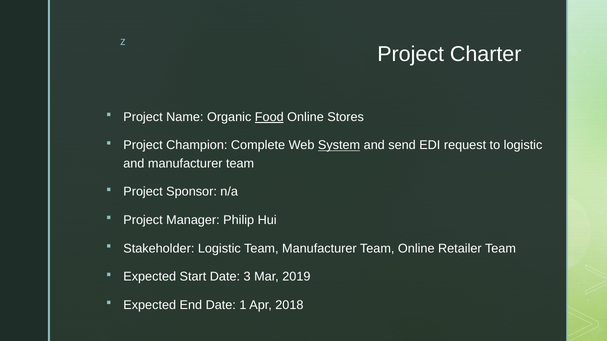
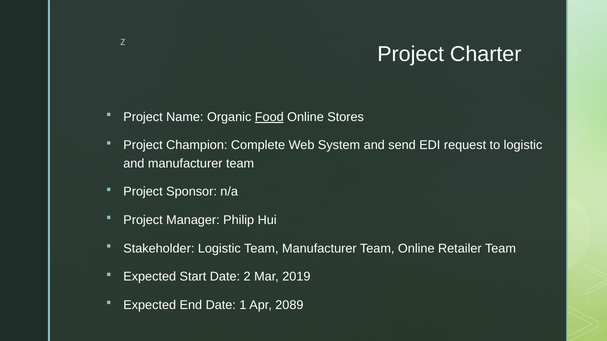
System underline: present -> none
3: 3 -> 2
2018: 2018 -> 2089
